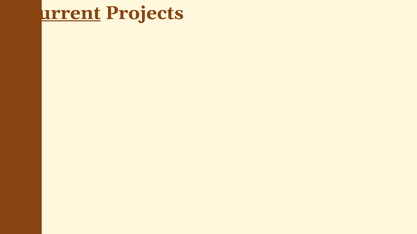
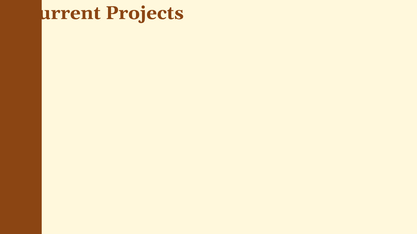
Current underline: present -> none
